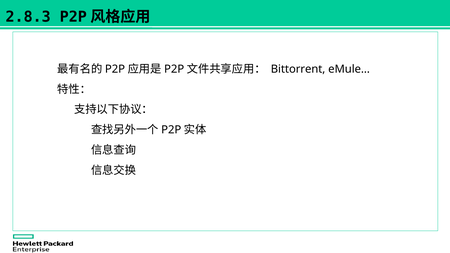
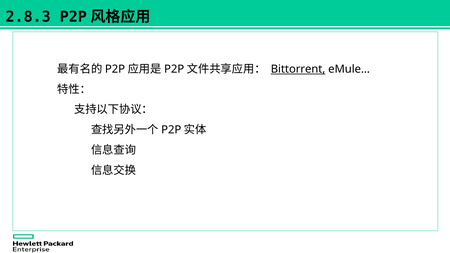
Bittorrent underline: none -> present
